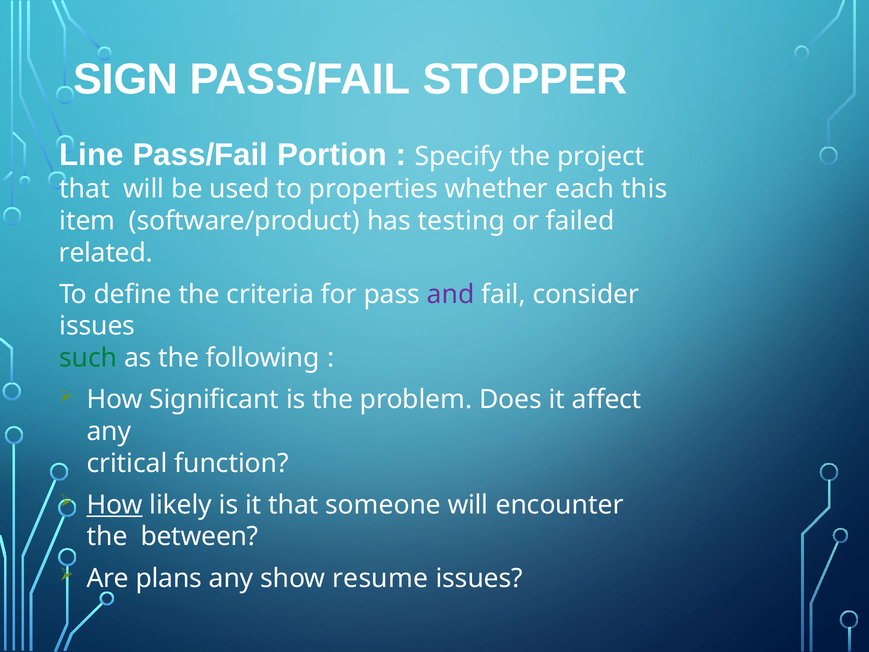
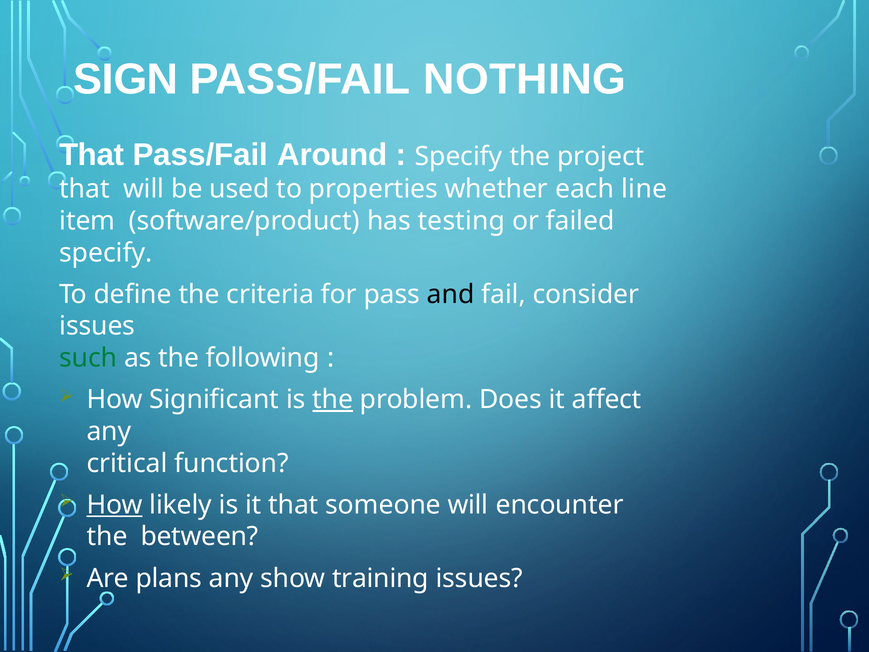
STOPPER: STOPPER -> NOTHING
Line at (92, 155): Line -> That
Portion: Portion -> Around
this: this -> line
related at (106, 253): related -> specify
and colour: purple -> black
the at (333, 399) underline: none -> present
resume: resume -> training
